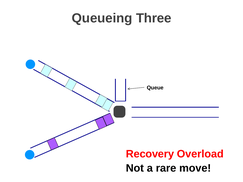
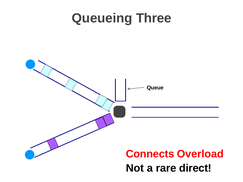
Recovery: Recovery -> Connects
move: move -> direct
